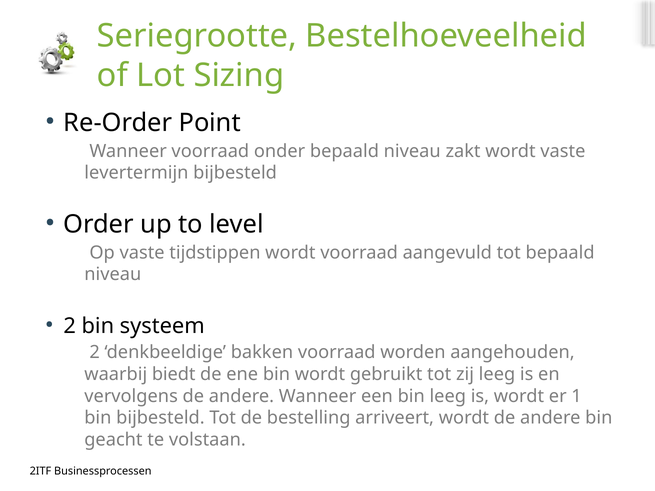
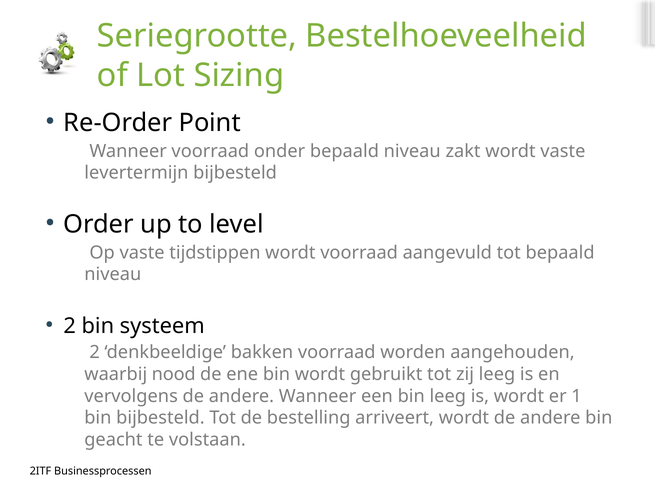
biedt: biedt -> nood
